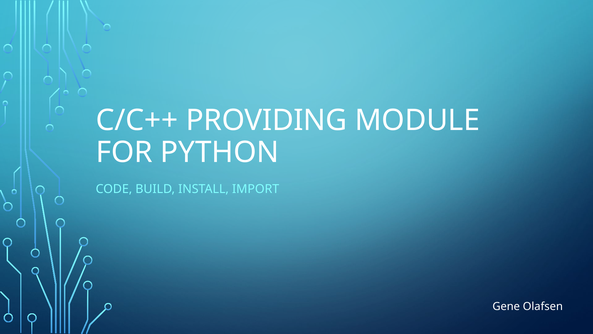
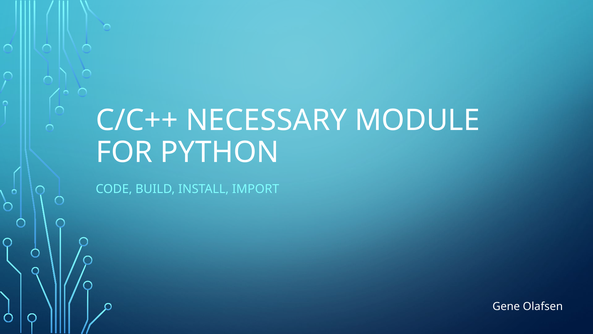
PROVIDING: PROVIDING -> NECESSARY
